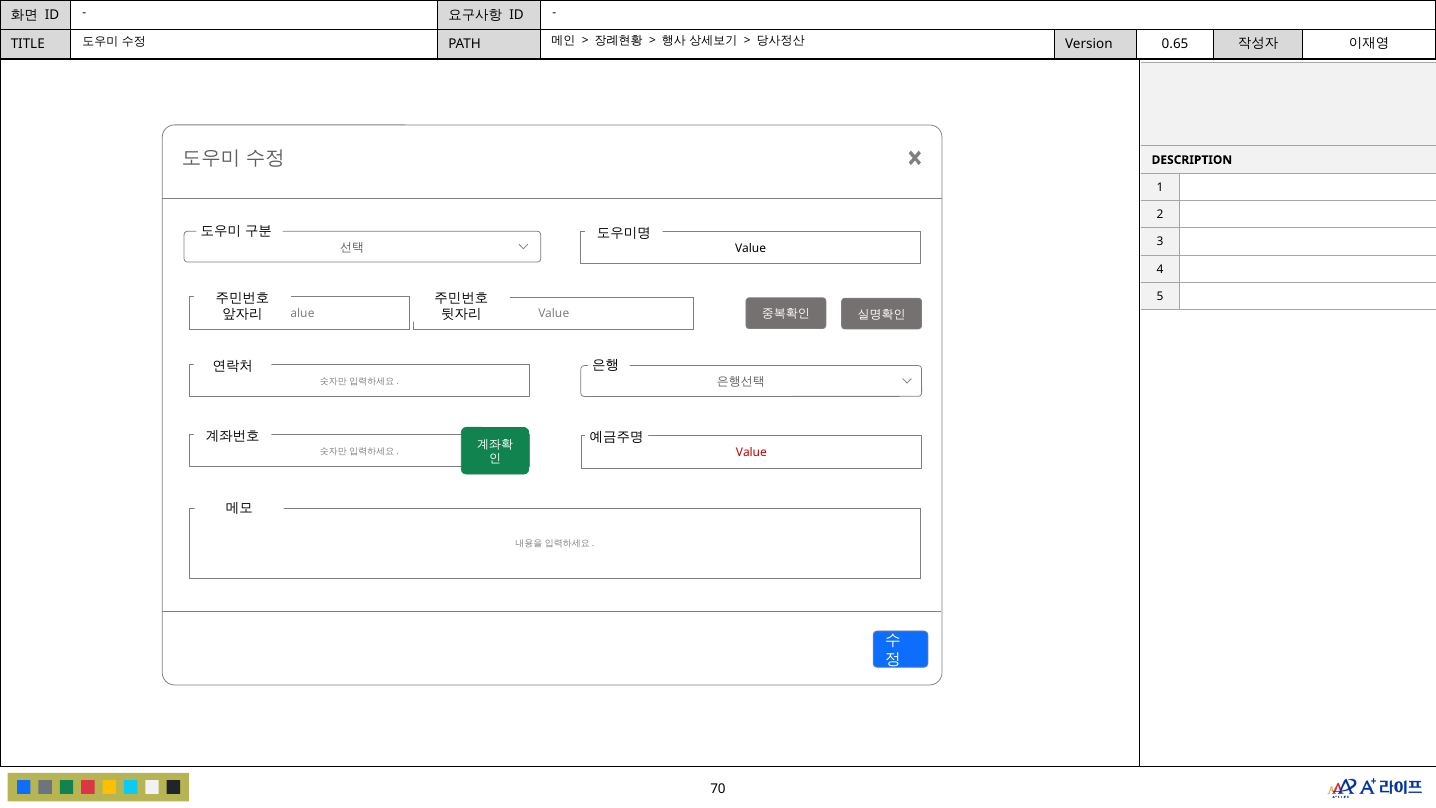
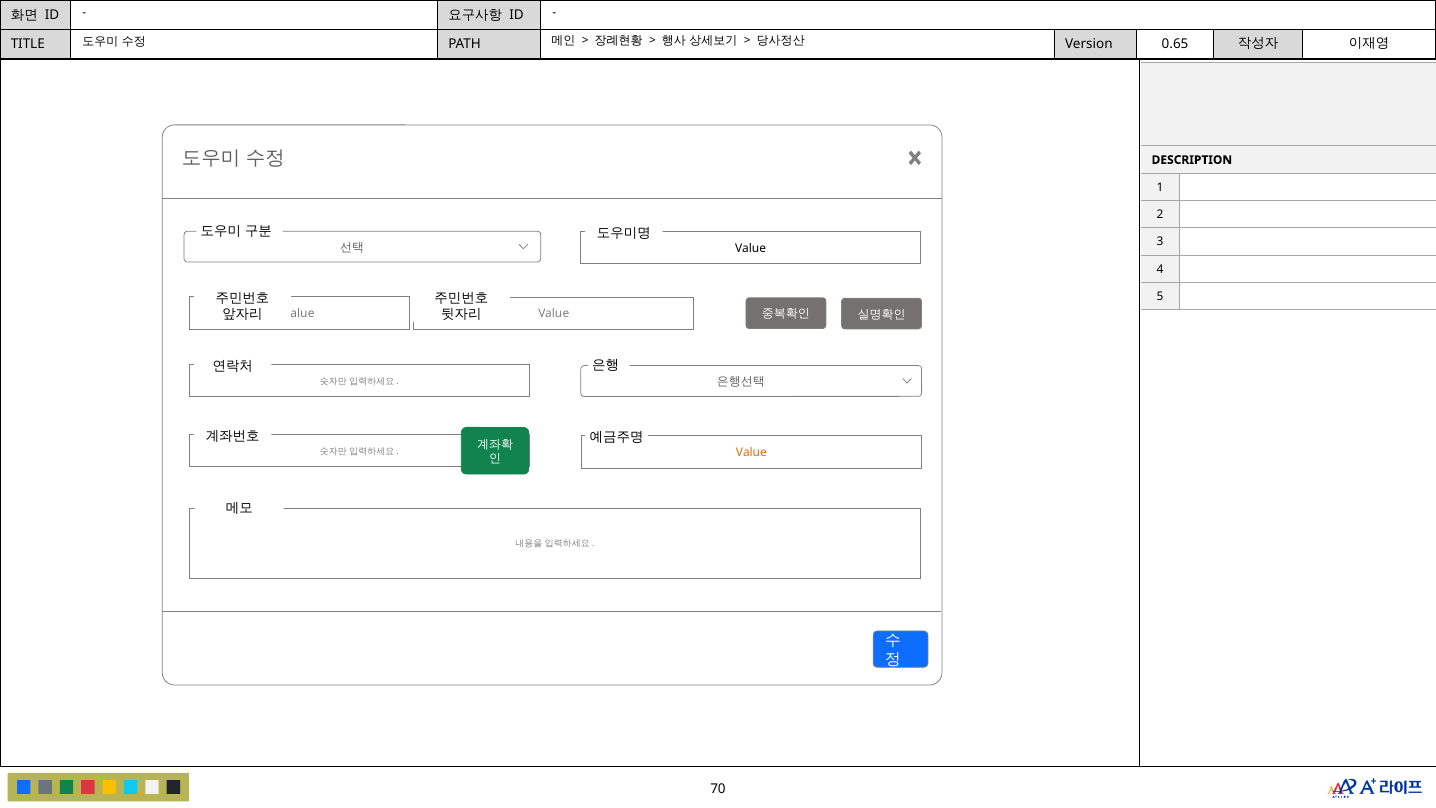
Value at (751, 453) colour: red -> orange
